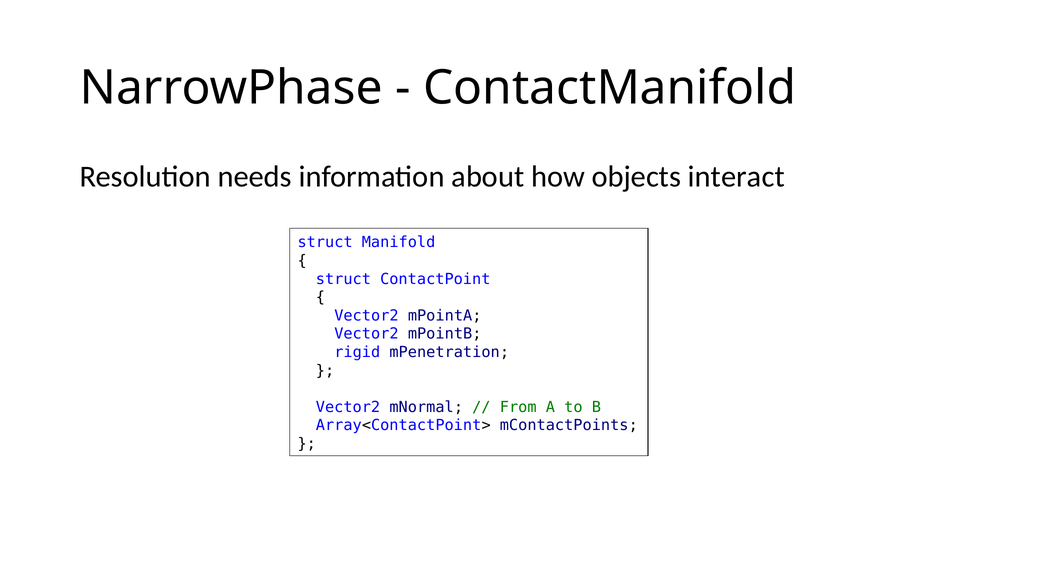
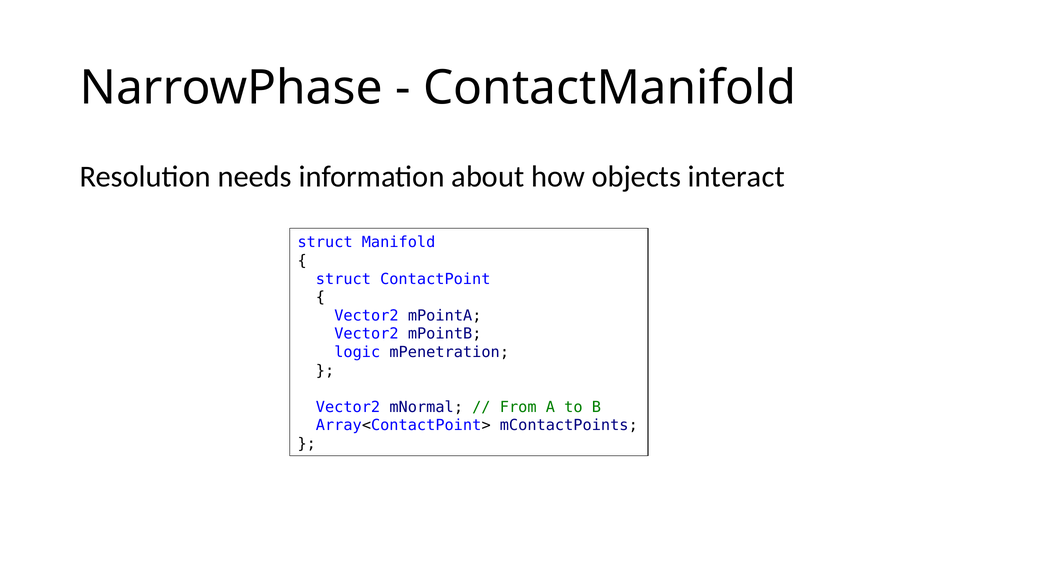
rigid: rigid -> logic
